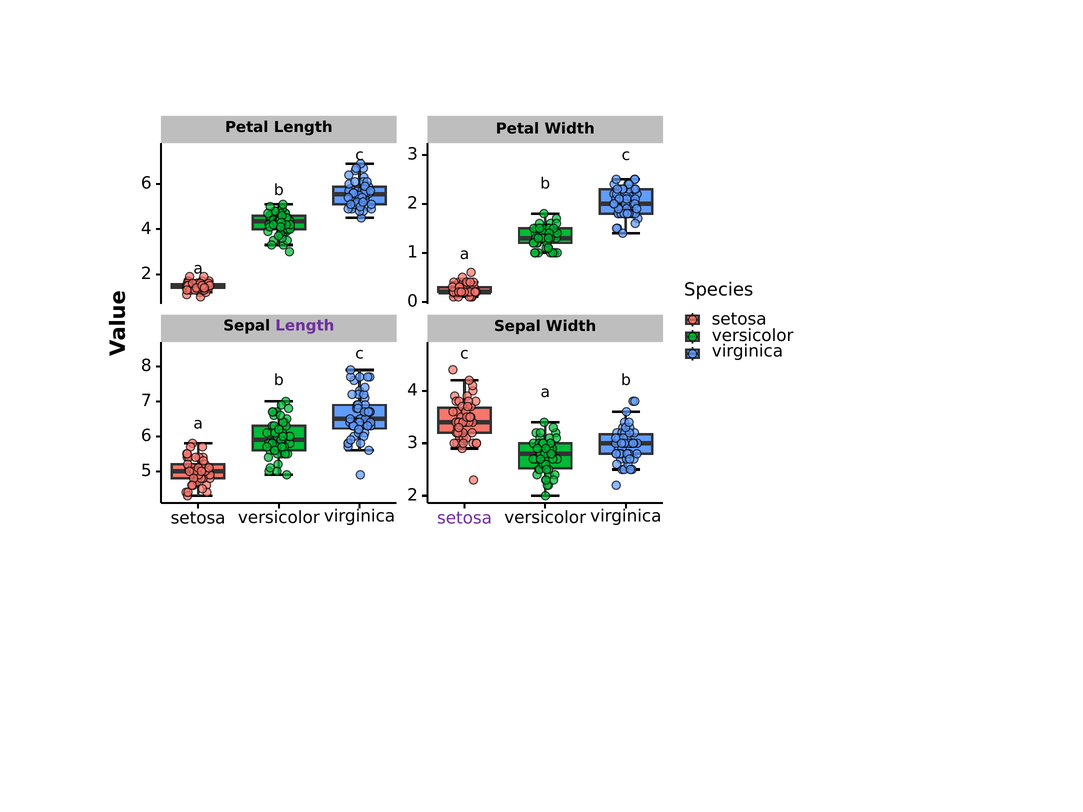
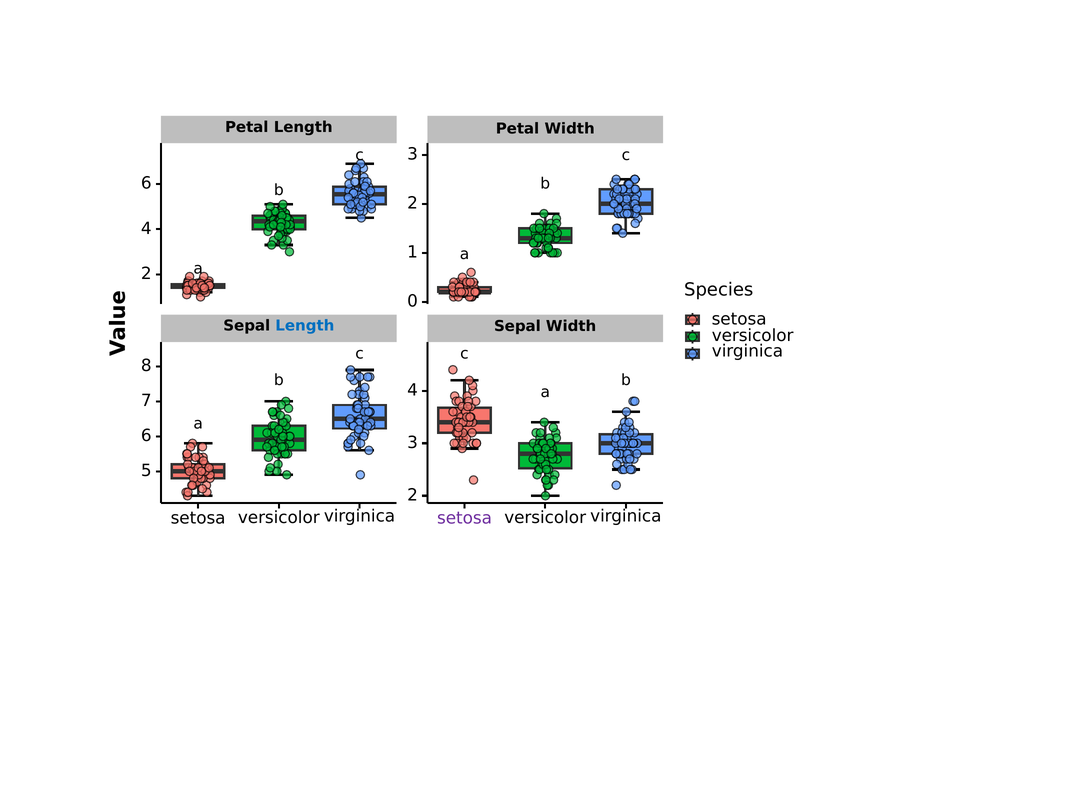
Length at (305, 326) colour: purple -> blue
